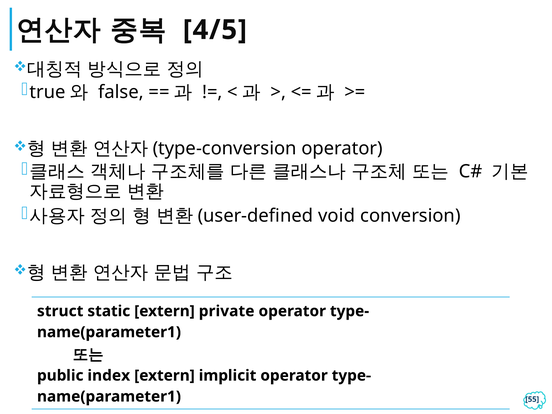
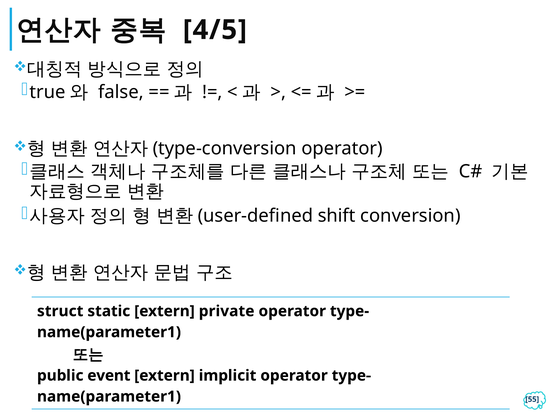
void: void -> shift
index: index -> event
